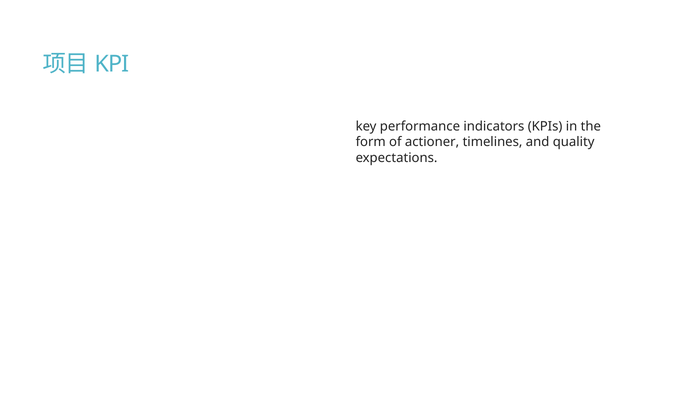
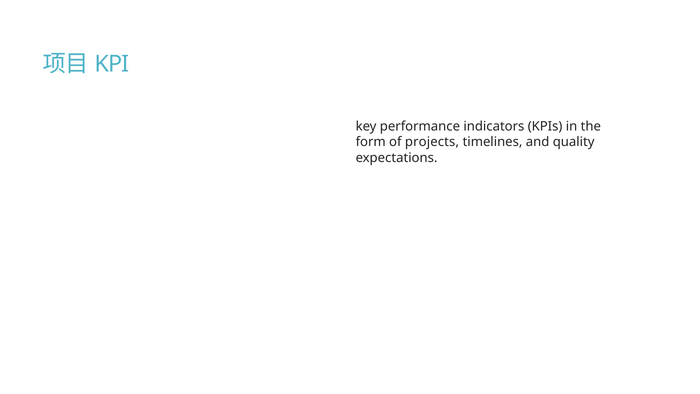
actioner: actioner -> projects
